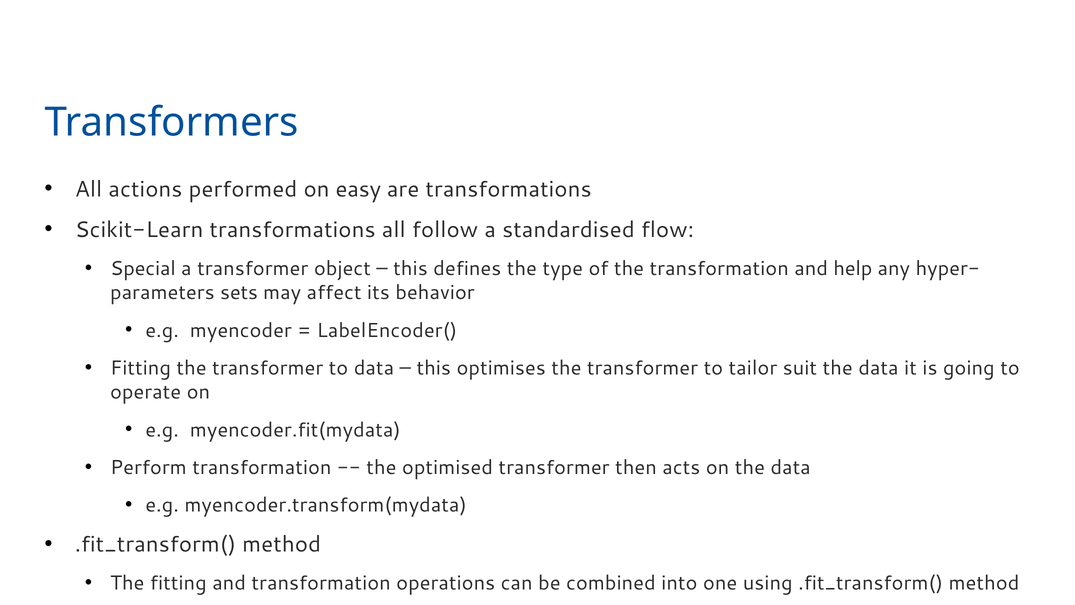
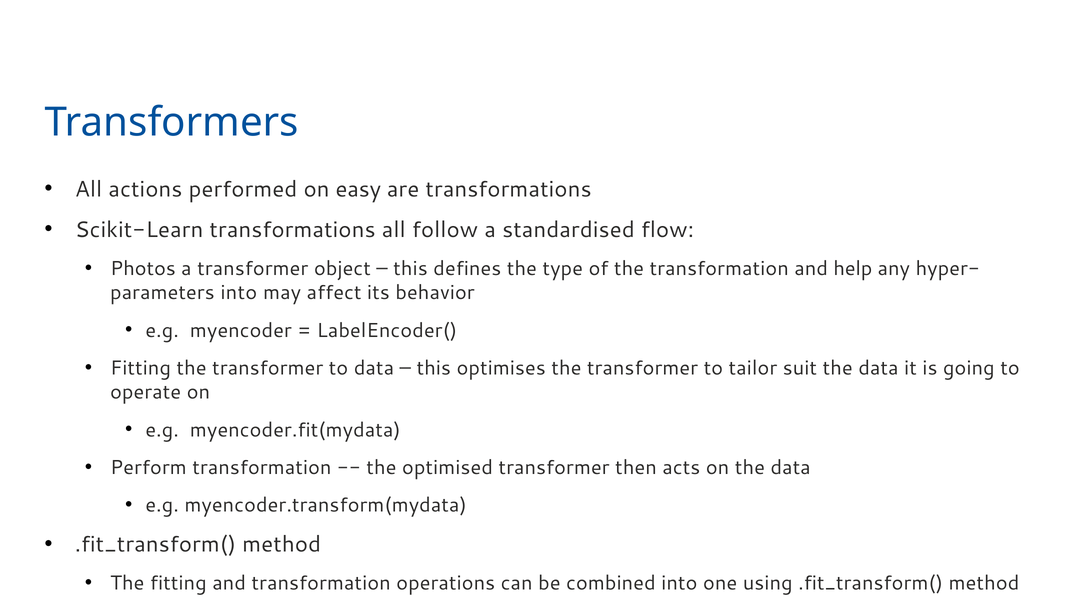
Special: Special -> Photos
sets at (239, 293): sets -> into
